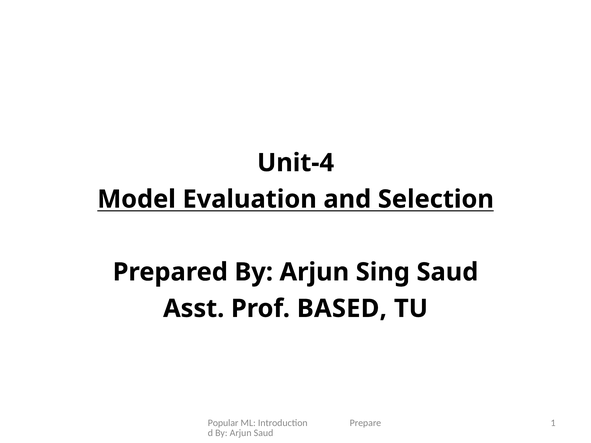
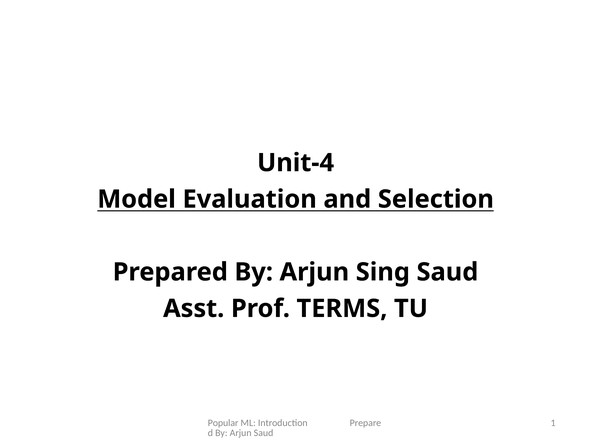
BASED: BASED -> TERMS
